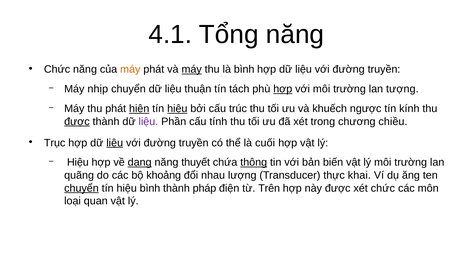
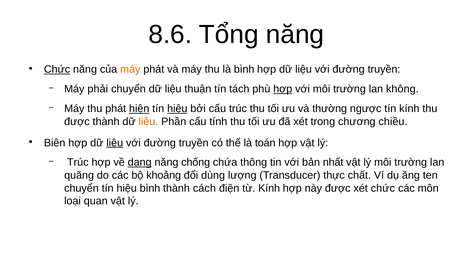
4.1: 4.1 -> 8.6
Chức at (57, 69) underline: none -> present
máy at (192, 69) underline: present -> none
nhịp: nhịp -> phải
tượng: tượng -> không
khuếch: khuếch -> thường
được at (77, 122) underline: present -> none
liệu at (148, 122) colour: purple -> orange
Trục: Trục -> Biên
cuối: cuối -> toán
Hiệu at (78, 163): Hiệu -> Trúc
thuyết: thuyết -> chống
thông underline: present -> none
biến: biến -> nhất
nhau: nhau -> dùng
khai: khai -> chất
chuyển at (81, 188) underline: present -> none
pháp: pháp -> cách
từ Trên: Trên -> Kính
